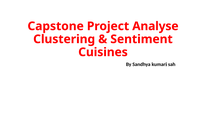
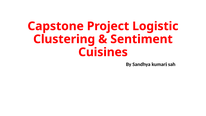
Analyse: Analyse -> Logistic
